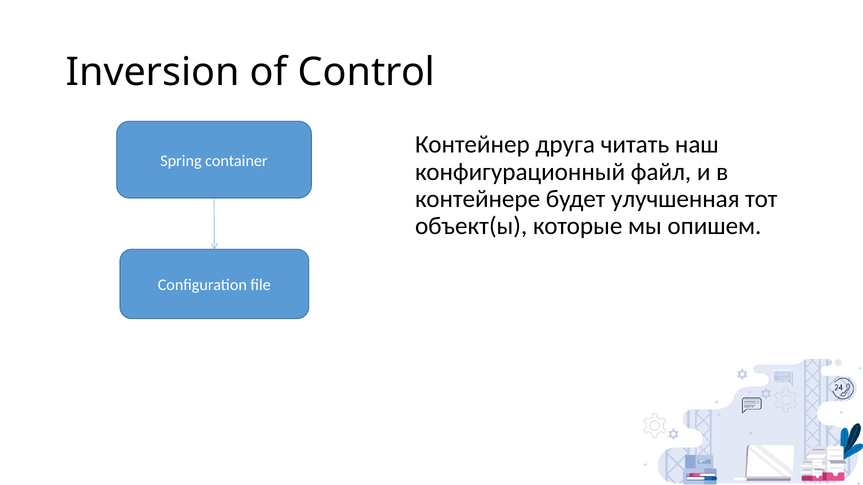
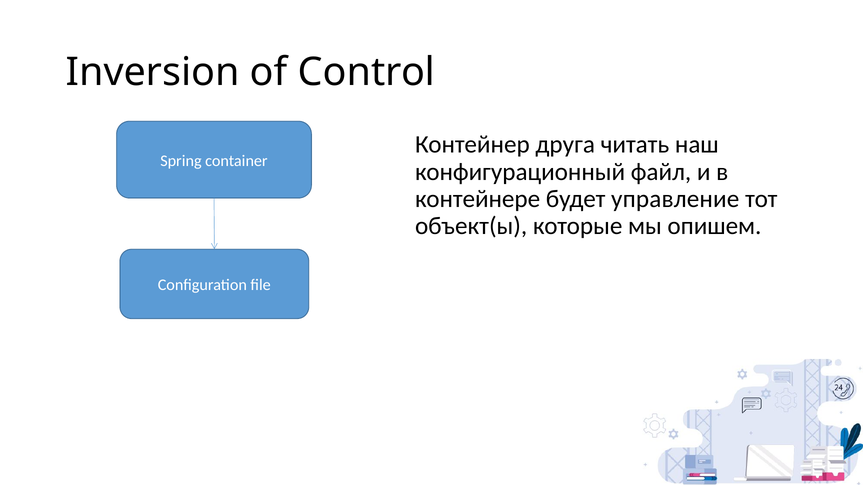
улучшенная: улучшенная -> управление
